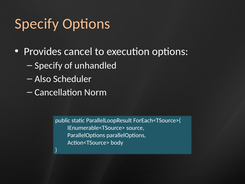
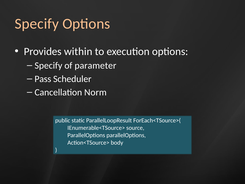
cancel: cancel -> within
unhandled: unhandled -> parameter
Also: Also -> Pass
